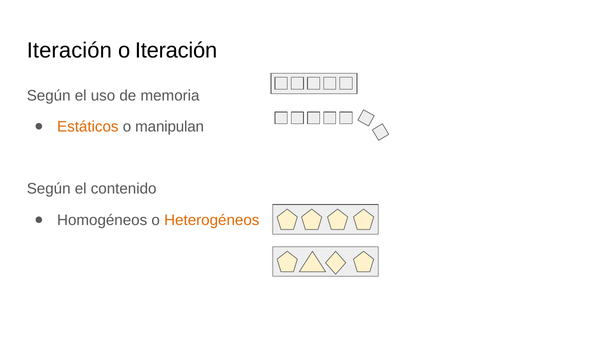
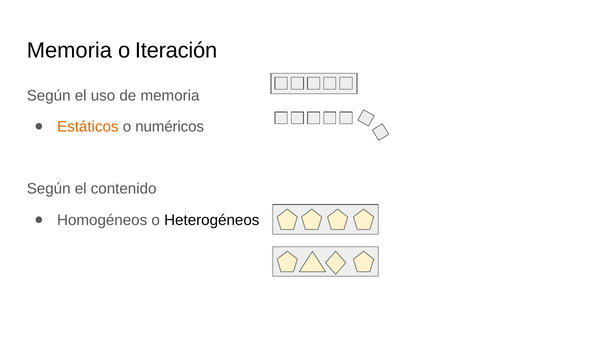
Iteración at (69, 50): Iteración -> Memoria
manipulan: manipulan -> numéricos
Heterogéneos colour: orange -> black
